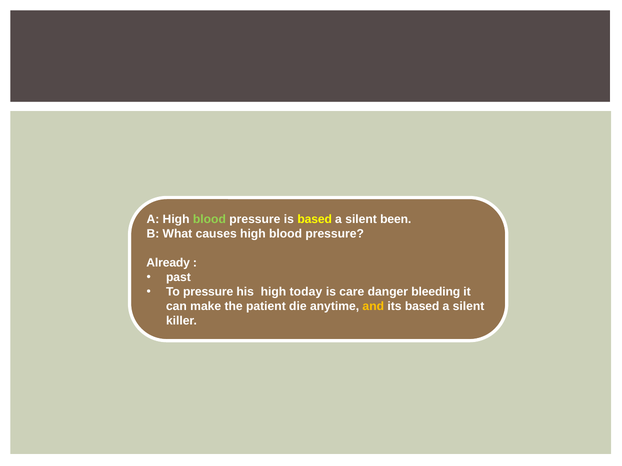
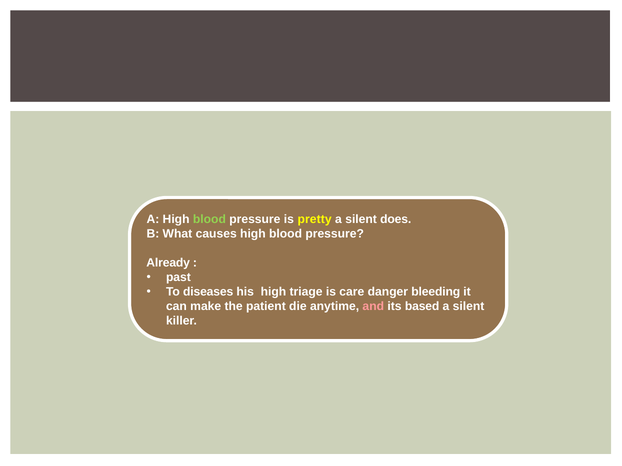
is based: based -> pretty
been: been -> does
To pressure: pressure -> diseases
today: today -> triage
and colour: yellow -> pink
